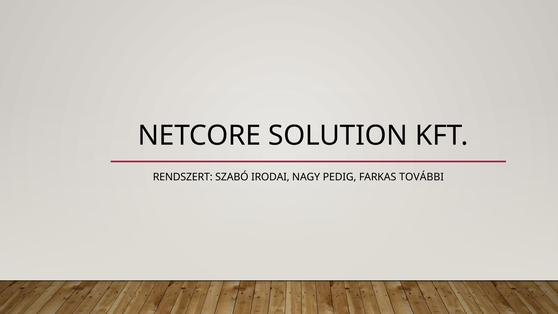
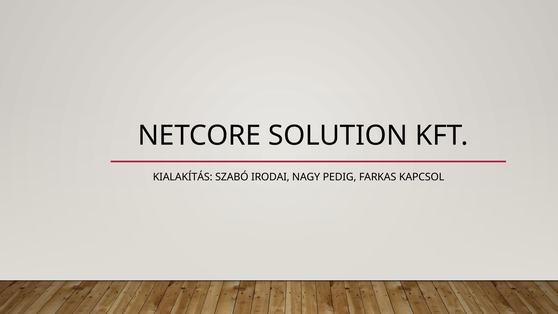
RENDSZERT: RENDSZERT -> KIALAKÍTÁS
TOVÁBBI: TOVÁBBI -> KAPCSOL
